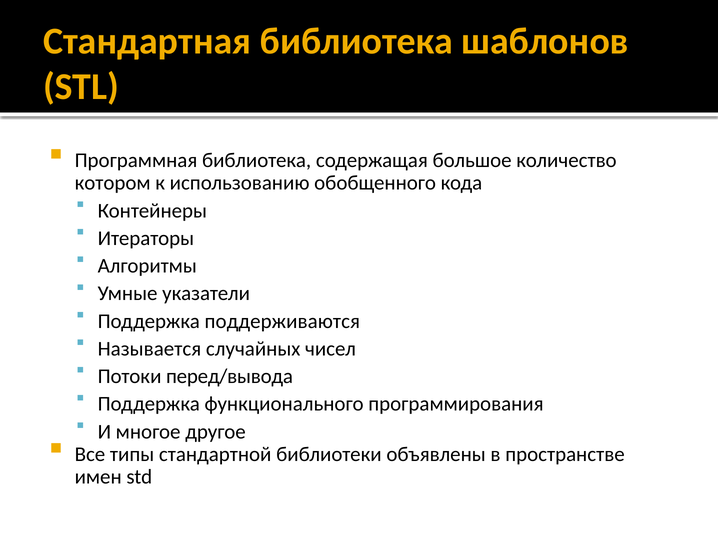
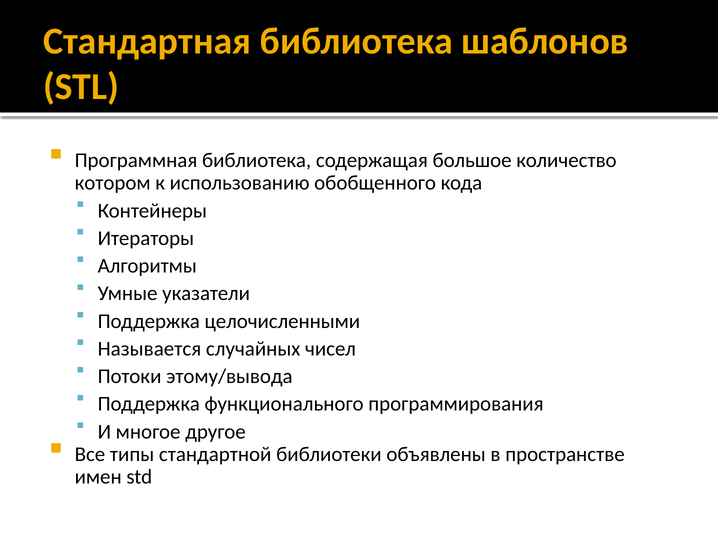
поддерживаются: поддерживаются -> целочисленными
перед/вывода: перед/вывода -> этому/вывода
